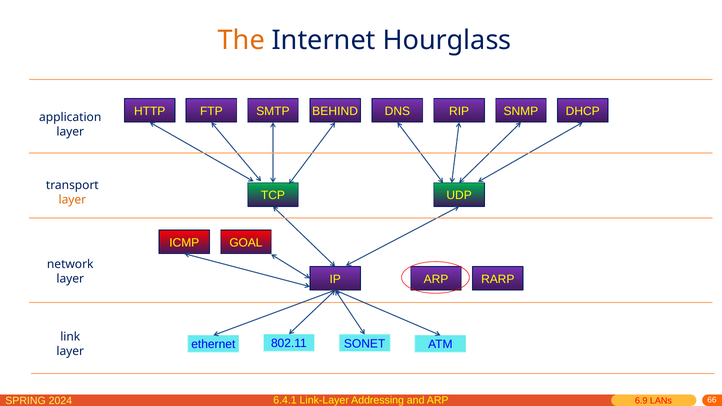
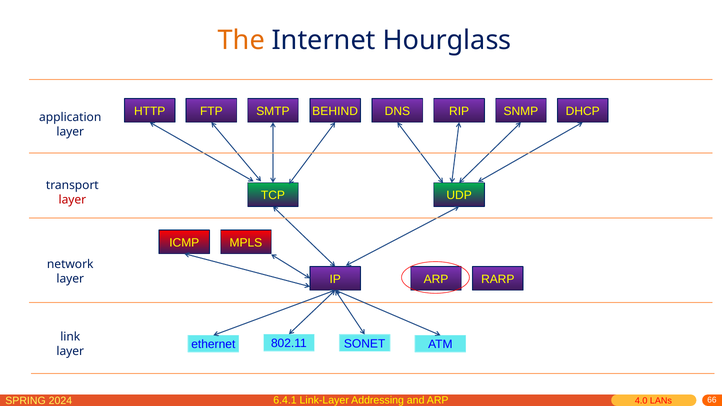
layer at (72, 200) colour: orange -> red
GOAL: GOAL -> MPLS
6.9: 6.9 -> 4.0
